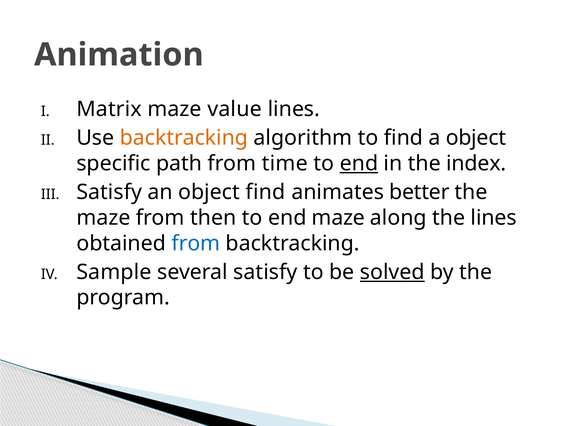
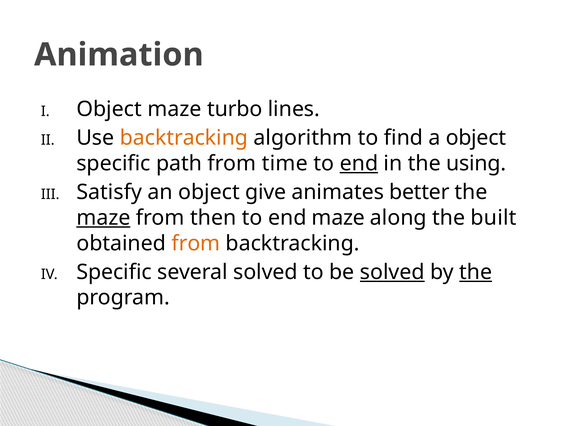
Matrix at (109, 109): Matrix -> Object
value: value -> turbo
index: index -> using
object find: find -> give
maze at (103, 218) underline: none -> present
the lines: lines -> built
from at (196, 244) colour: blue -> orange
Sample at (114, 273): Sample -> Specific
several satisfy: satisfy -> solved
the at (476, 273) underline: none -> present
